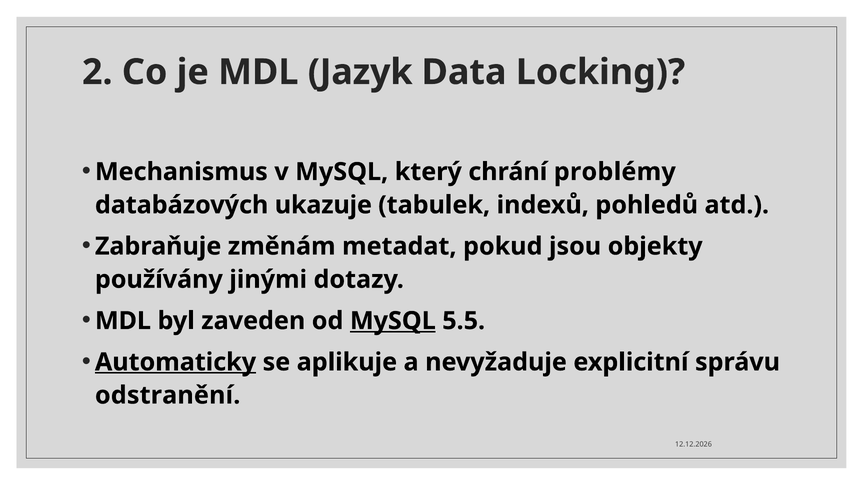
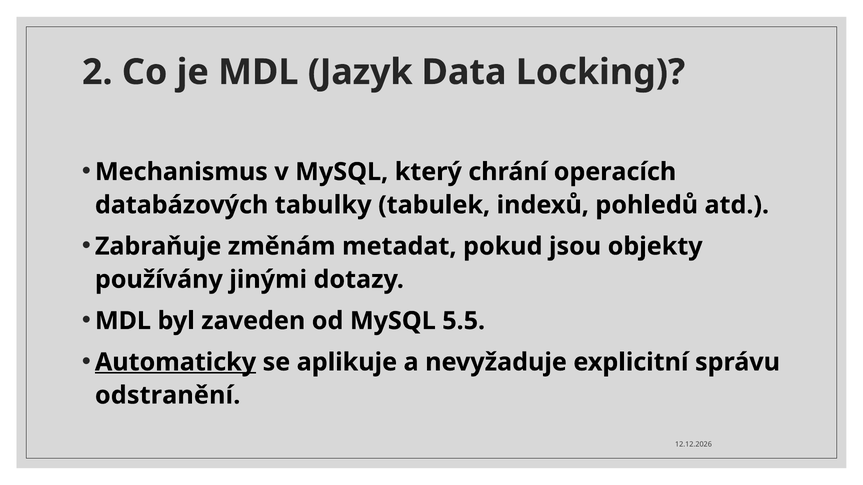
problémy: problémy -> operacích
ukazuje: ukazuje -> tabulky
MySQL at (393, 321) underline: present -> none
